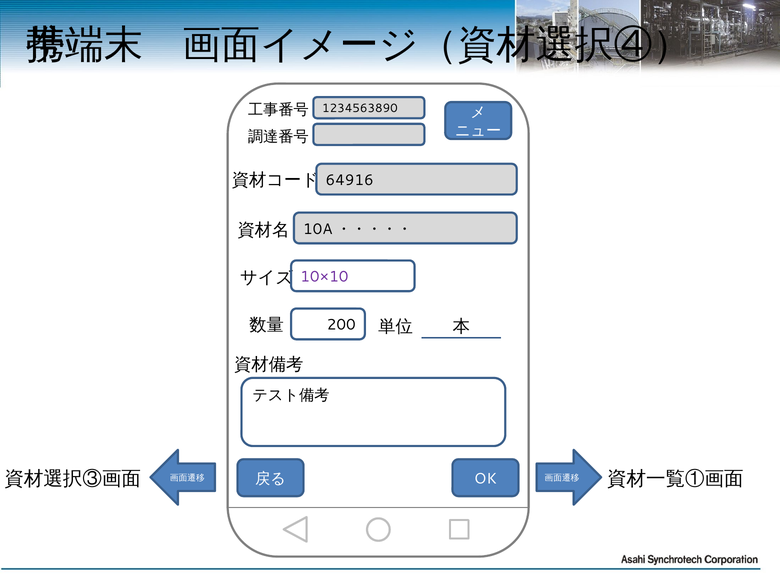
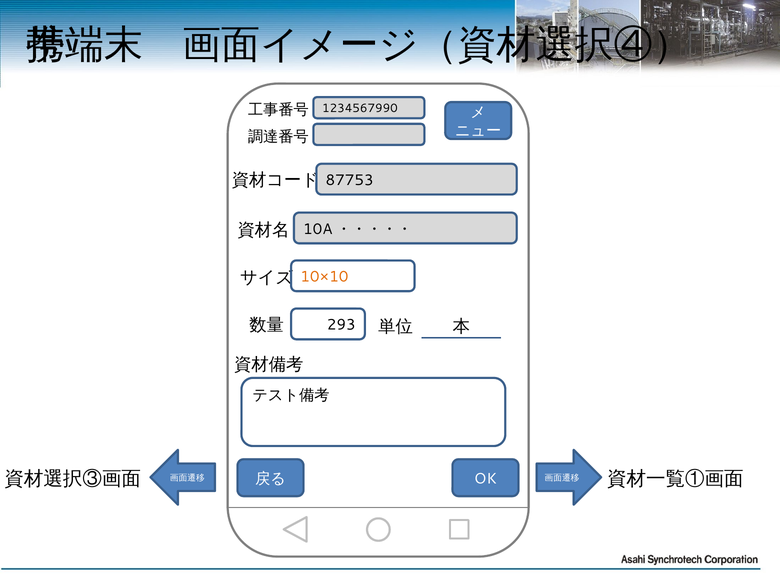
1234563890: 1234563890 -> 1234567990
64916: 64916 -> 87753
10×10 colour: purple -> orange
200: 200 -> 293
